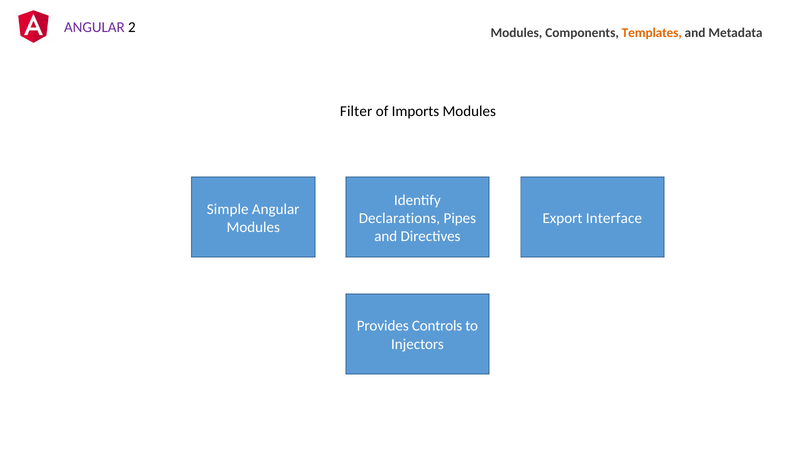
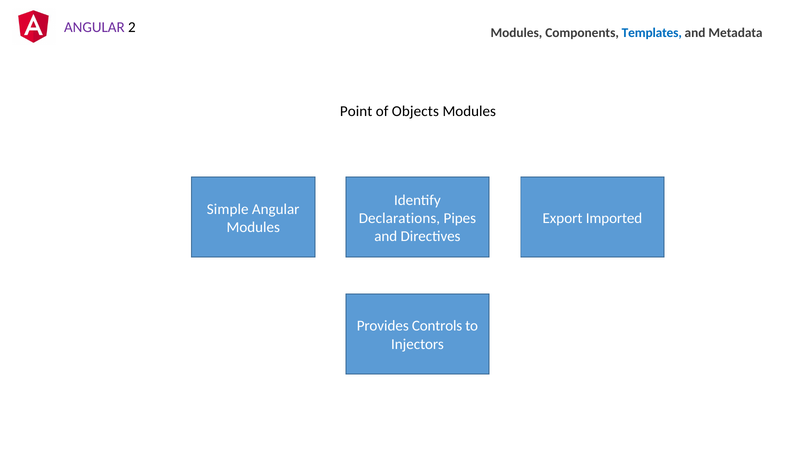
Templates colour: orange -> blue
Filter: Filter -> Point
Imports: Imports -> Objects
Interface: Interface -> Imported
